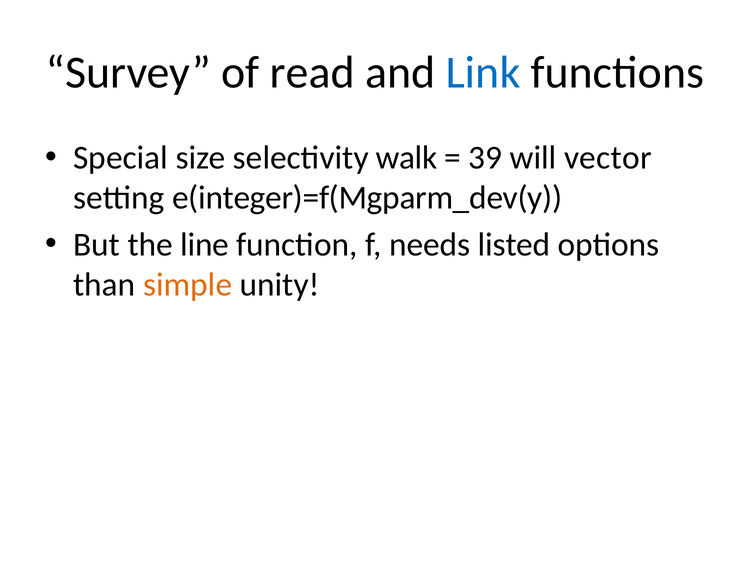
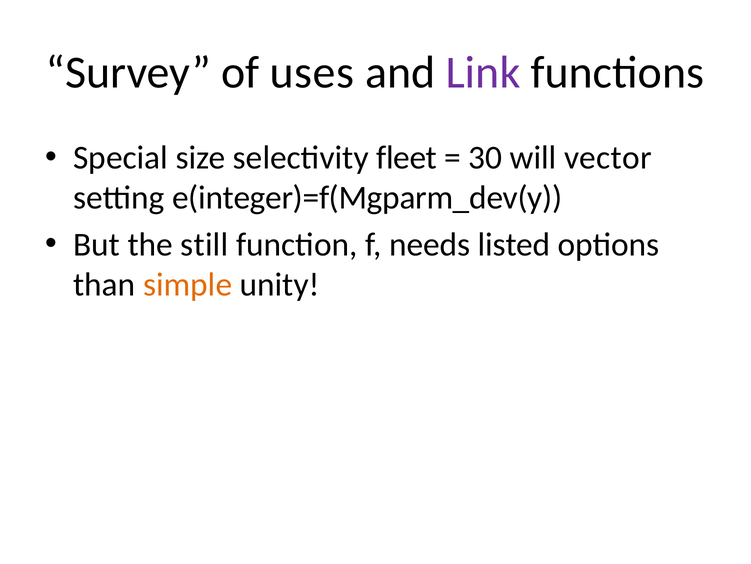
read: read -> uses
Link colour: blue -> purple
walk: walk -> fleet
39: 39 -> 30
line: line -> still
